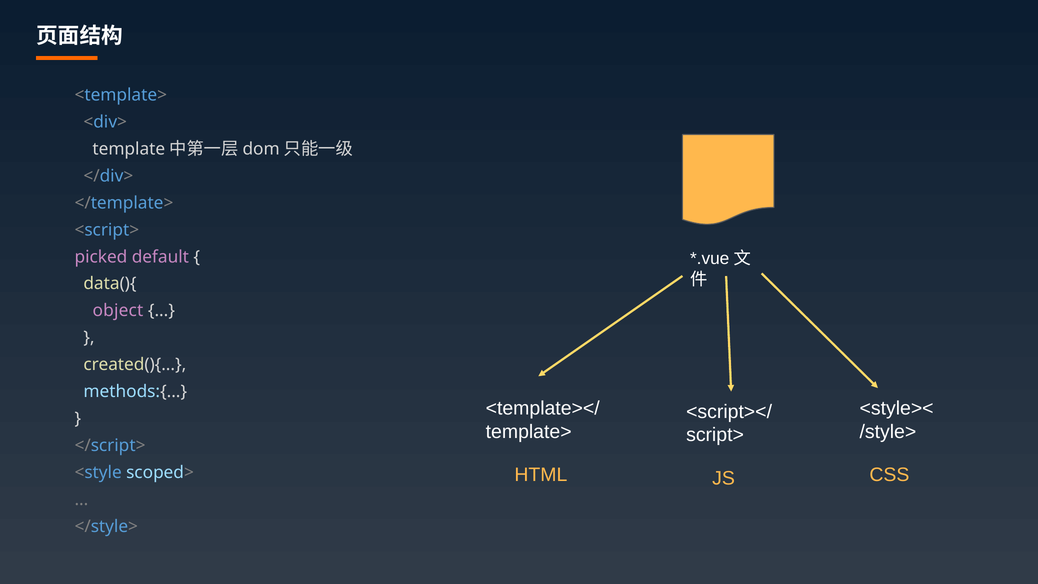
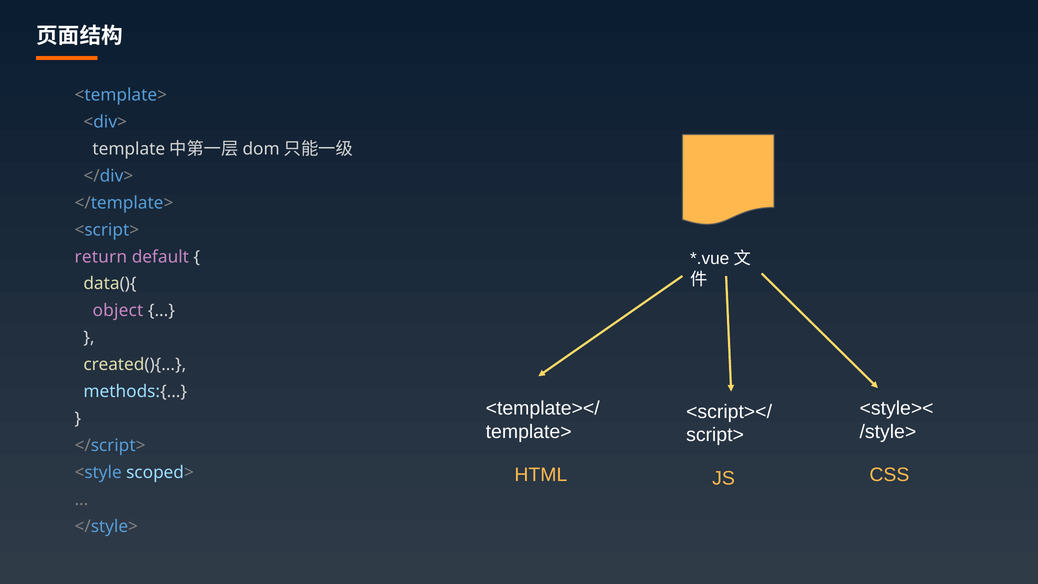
picked: picked -> return
